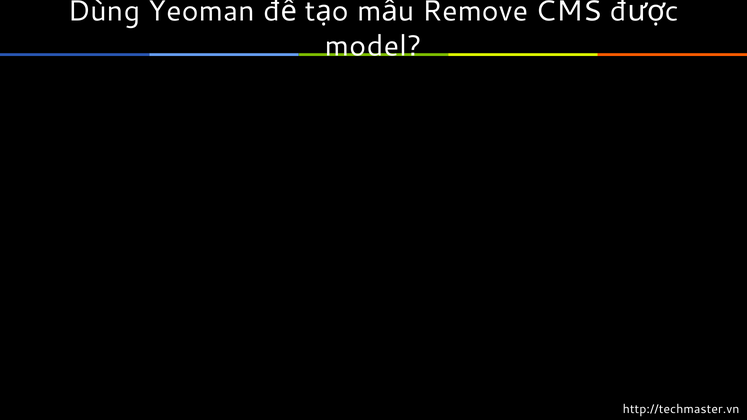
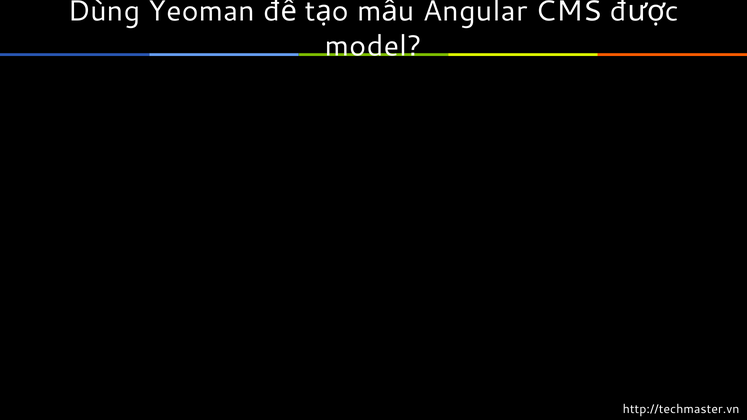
Remove: Remove -> Angular
